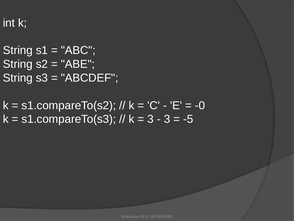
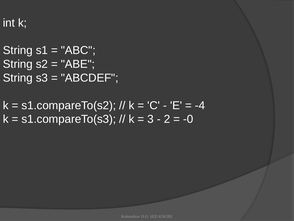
-0: -0 -> -4
3 at (167, 119): 3 -> 2
-5: -5 -> -0
